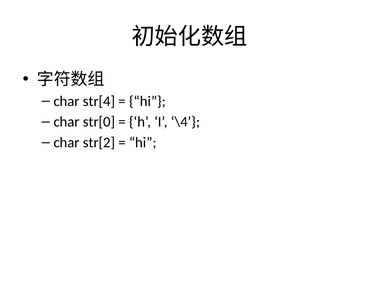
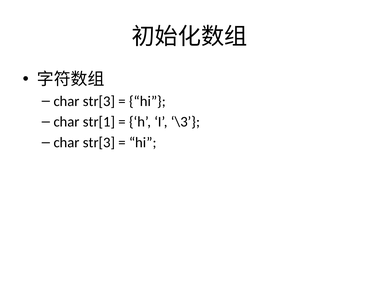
str[4 at (99, 101): str[4 -> str[3
str[0: str[0 -> str[1
\4: \4 -> \3
str[2 at (99, 143): str[2 -> str[3
